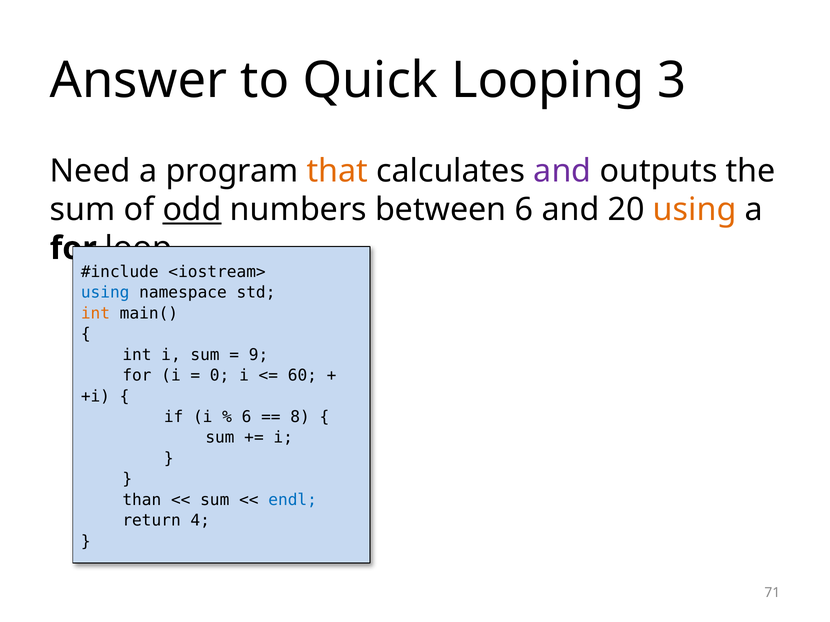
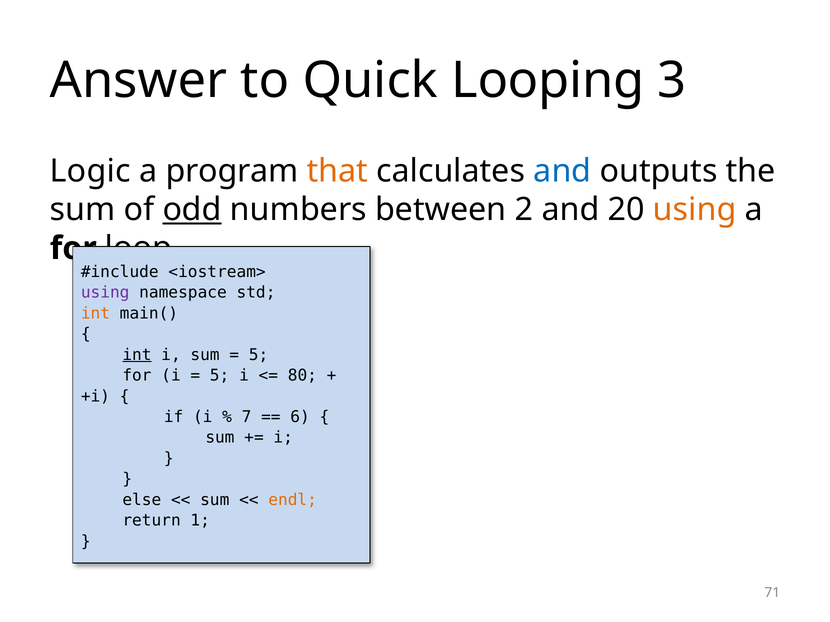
Need: Need -> Logic
and at (562, 171) colour: purple -> blue
between 6: 6 -> 2
using at (105, 293) colour: blue -> purple
int at (137, 355) underline: none -> present
9 at (259, 355): 9 -> 5
0 at (220, 376): 0 -> 5
60: 60 -> 80
6 at (247, 417): 6 -> 7
8: 8 -> 6
than: than -> else
endl colour: blue -> orange
4: 4 -> 1
